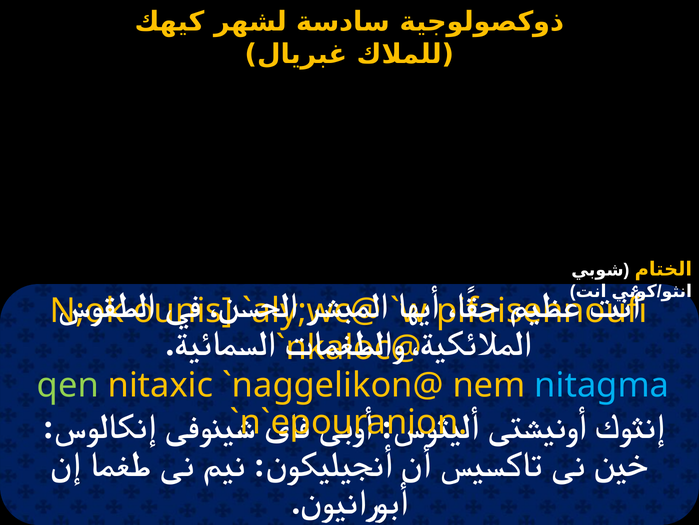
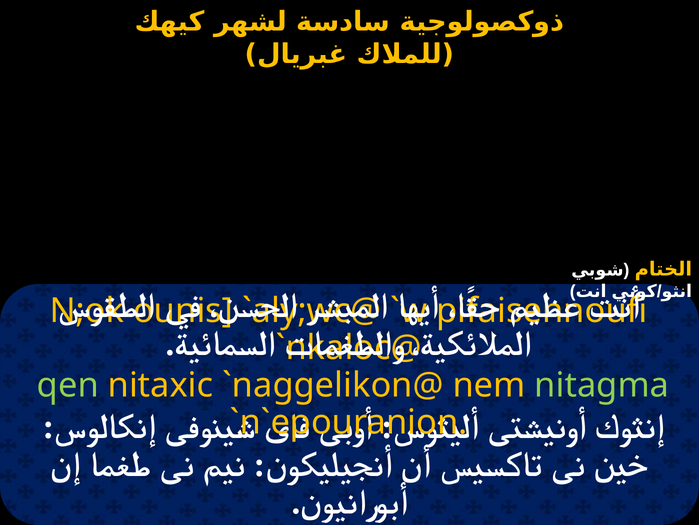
nitagma colour: light blue -> light green
